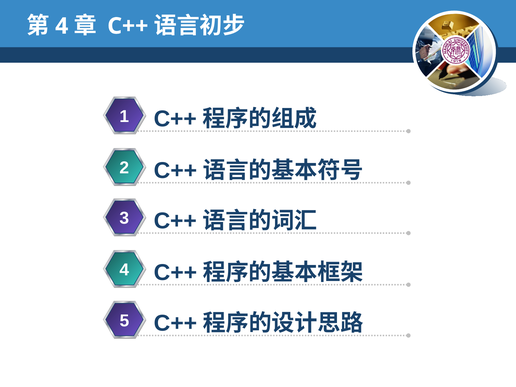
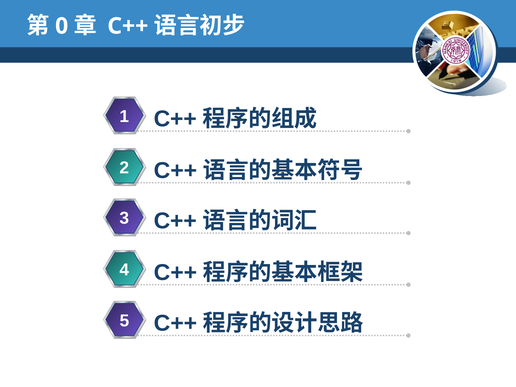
4 at (62, 26): 4 -> 0
